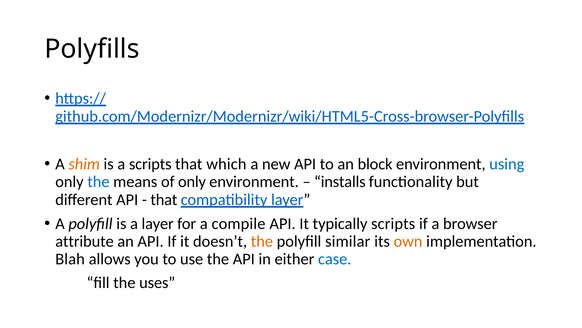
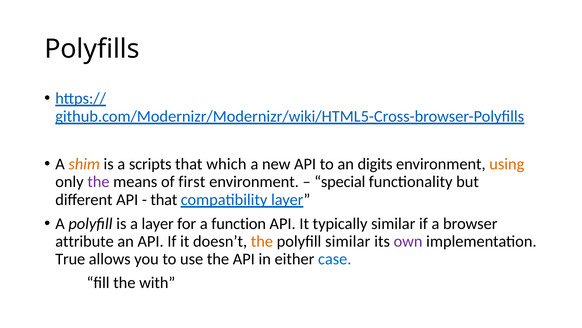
block: block -> digits
using colour: blue -> orange
the at (98, 181) colour: blue -> purple
of only: only -> first
installs: installs -> special
compile: compile -> function
typically scripts: scripts -> similar
own colour: orange -> purple
Blah: Blah -> True
uses: uses -> with
